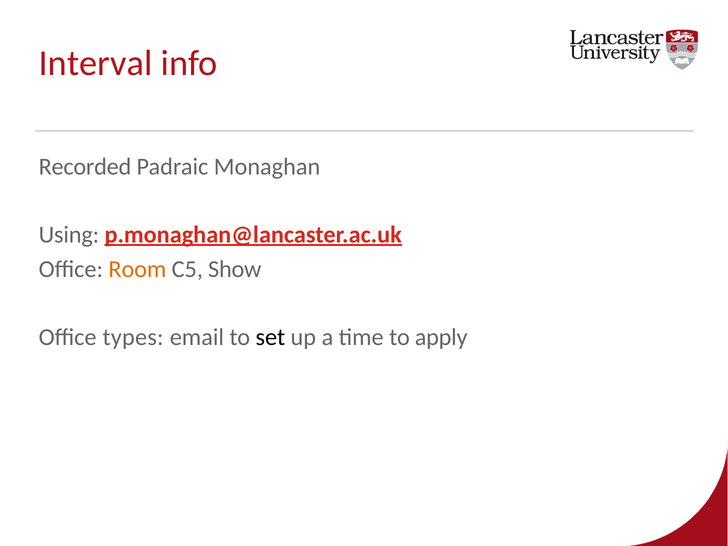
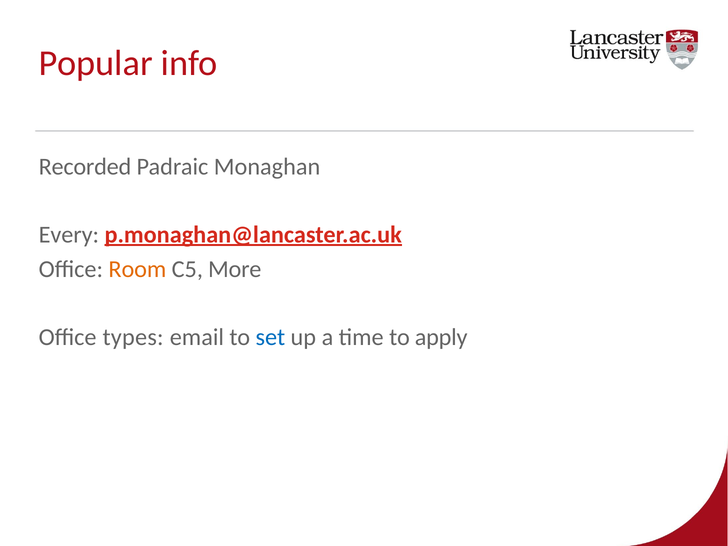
Interval: Interval -> Popular
Using: Using -> Every
Show: Show -> More
set colour: black -> blue
